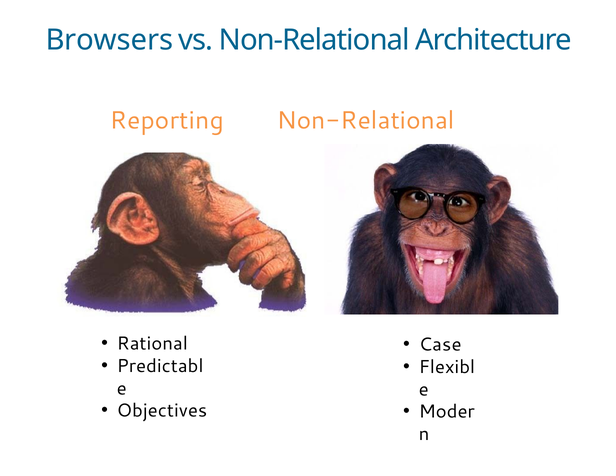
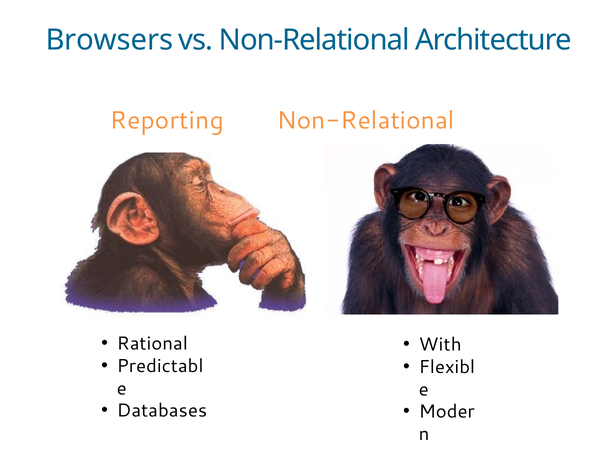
Case: Case -> With
Objectives: Objectives -> Databases
